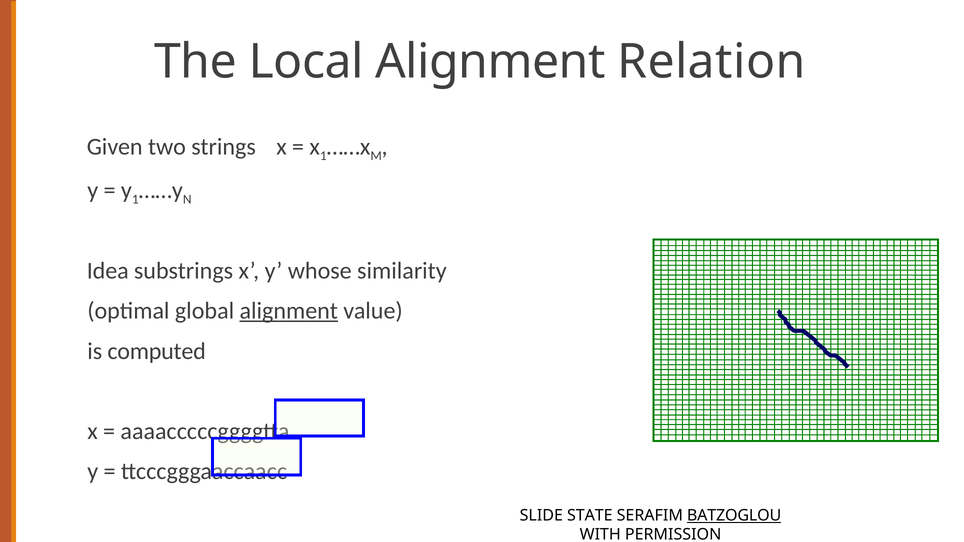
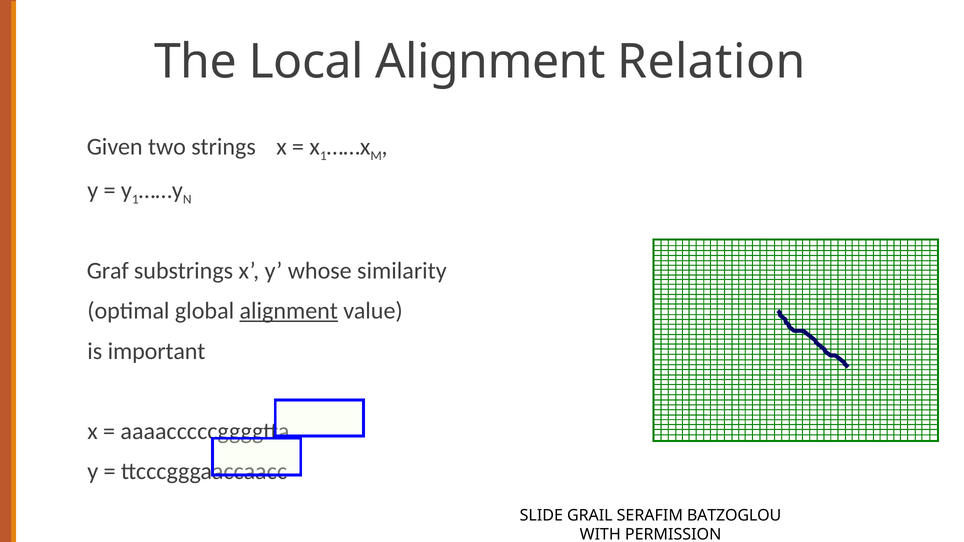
Idea: Idea -> Graf
computed: computed -> important
STATE: STATE -> GRAIL
BATZOGLOU underline: present -> none
